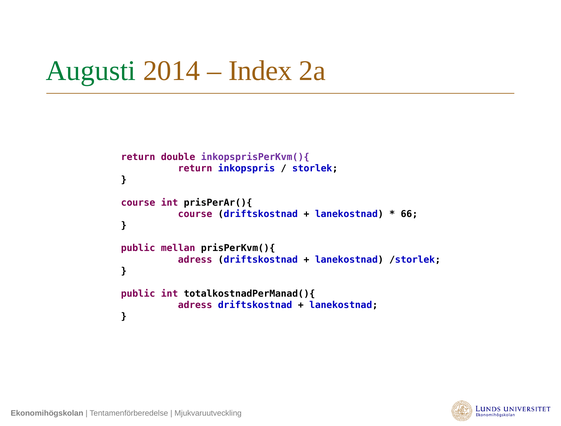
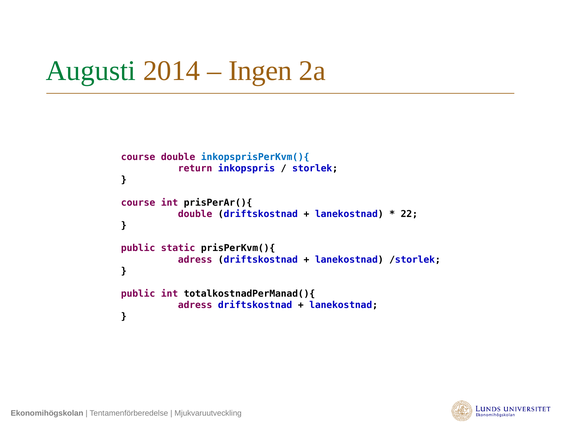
Index: Index -> Ingen
return at (138, 157): return -> course
inkopsprisPerKvm(){ colour: purple -> blue
course at (195, 214): course -> double
66: 66 -> 22
mellan: mellan -> static
